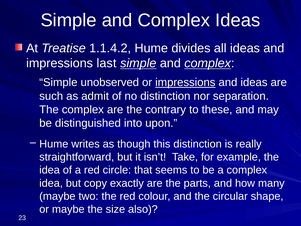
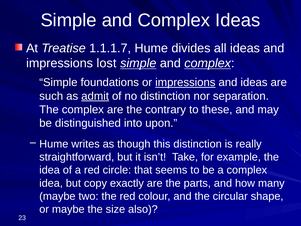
1.1.4.2: 1.1.4.2 -> 1.1.1.7
last: last -> lost
unobserved: unobserved -> foundations
admit underline: none -> present
